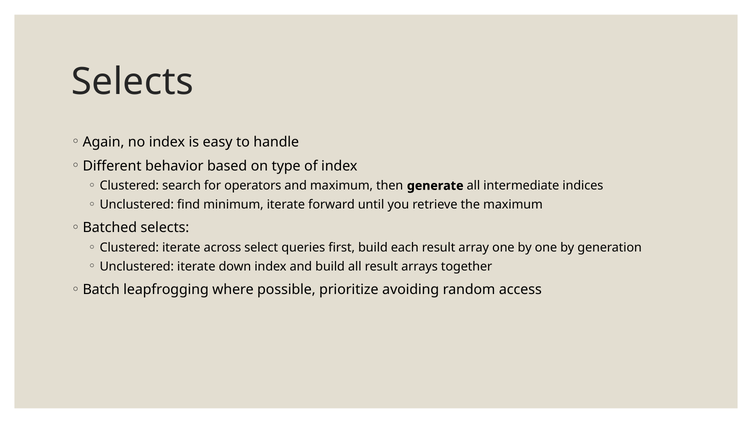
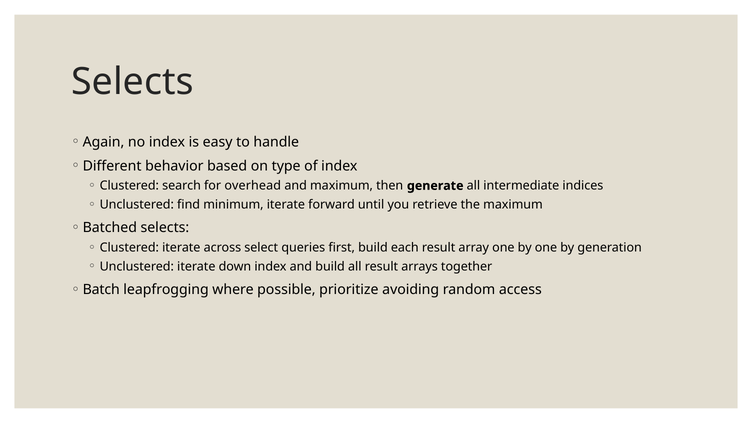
operators: operators -> overhead
